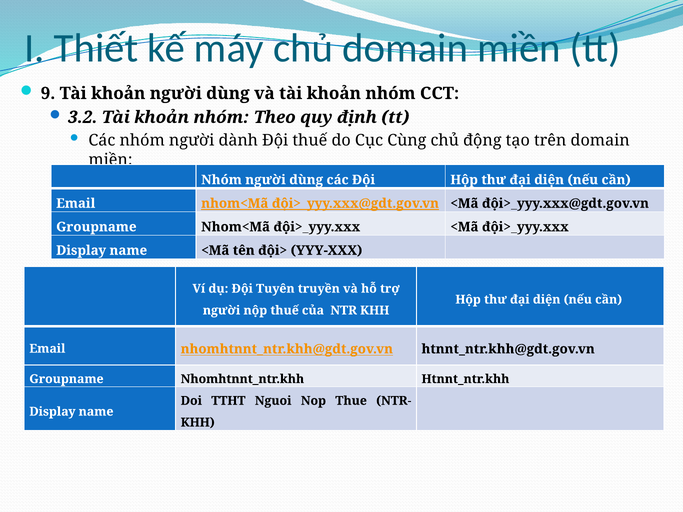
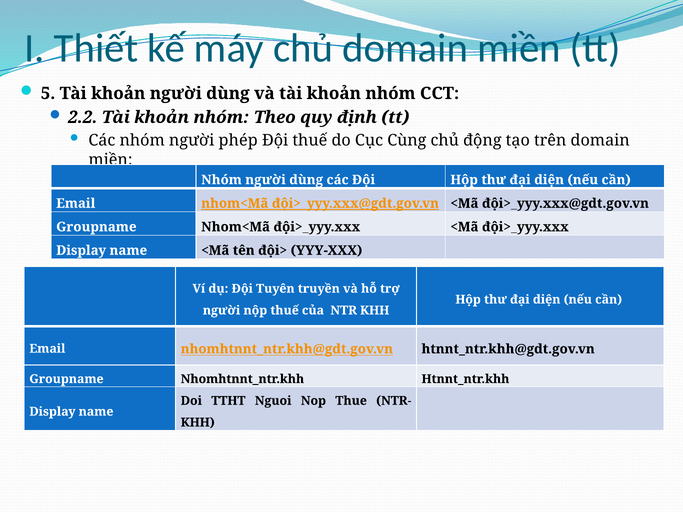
9: 9 -> 5
3.2: 3.2 -> 2.2
dành: dành -> phép
